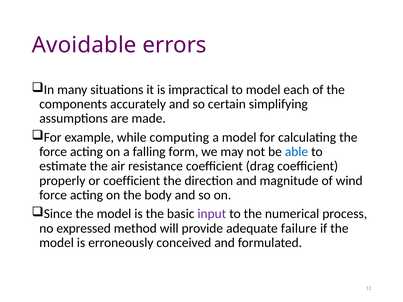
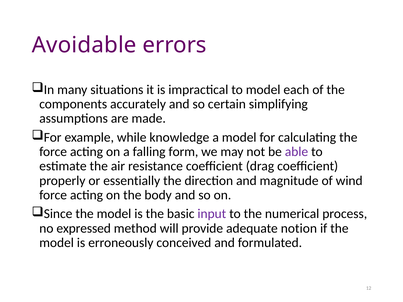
computing: computing -> knowledge
able colour: blue -> purple
or coefficient: coefficient -> essentially
failure: failure -> notion
